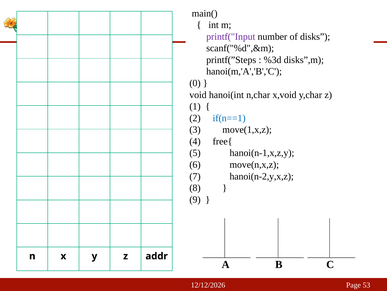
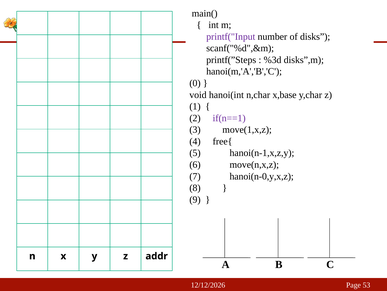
x,void: x,void -> x,base
if(n==1 colour: blue -> purple
hanoi(n-2,y,x,z: hanoi(n-2,y,x,z -> hanoi(n-0,y,x,z
